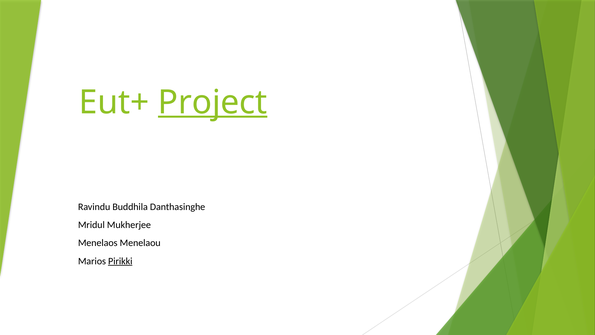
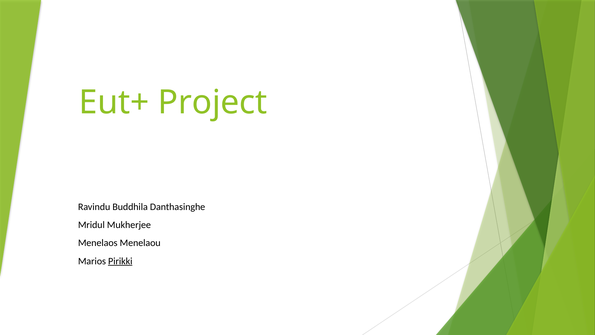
Project underline: present -> none
